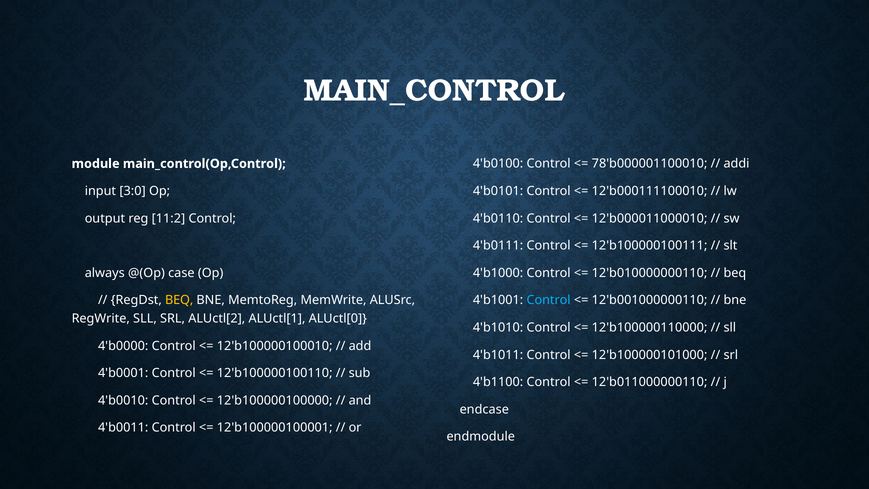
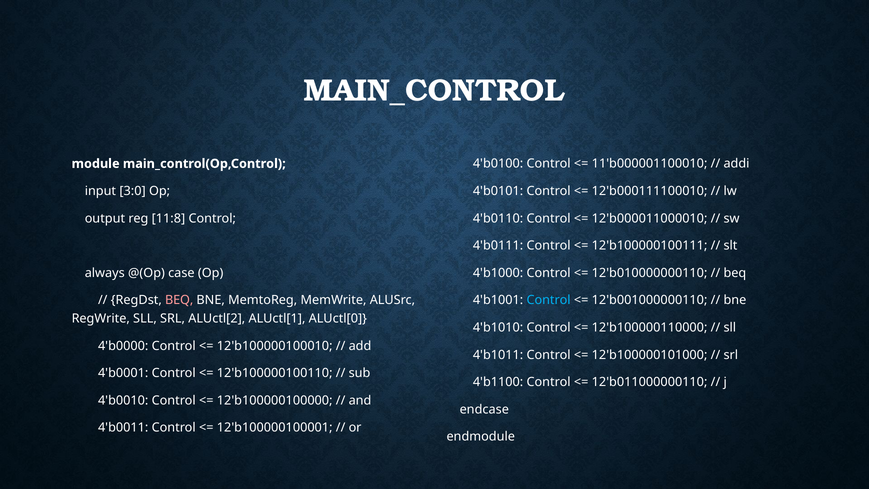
78'b000001100010: 78'b000001100010 -> 11'b000001100010
11:2: 11:2 -> 11:8
BEQ at (179, 300) colour: yellow -> pink
